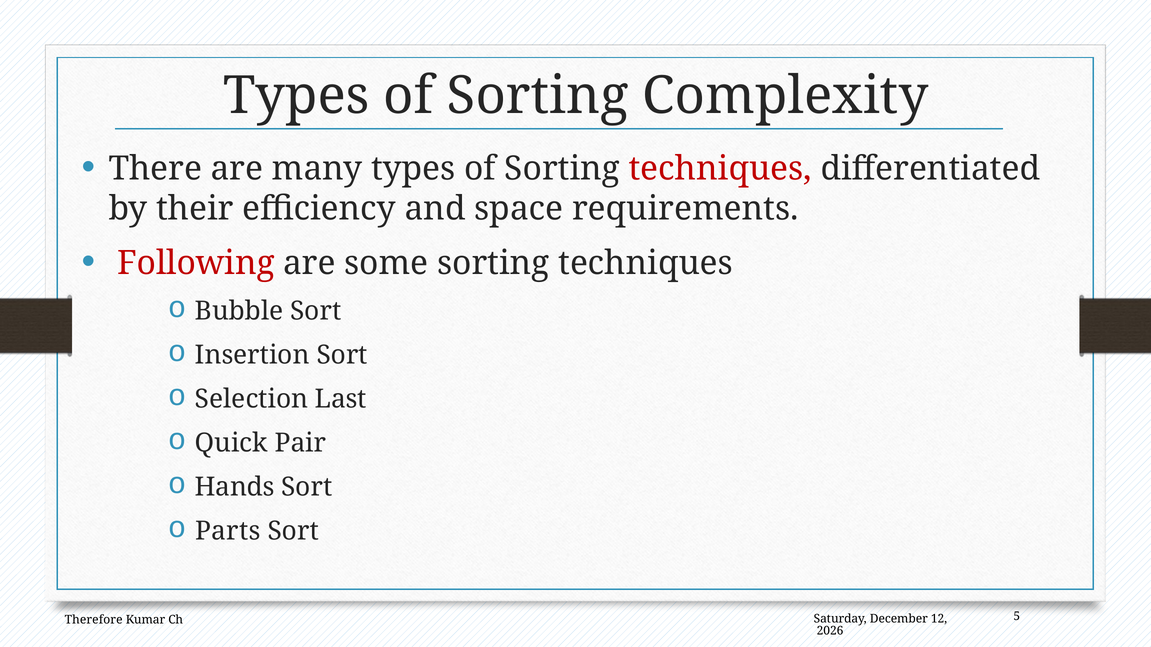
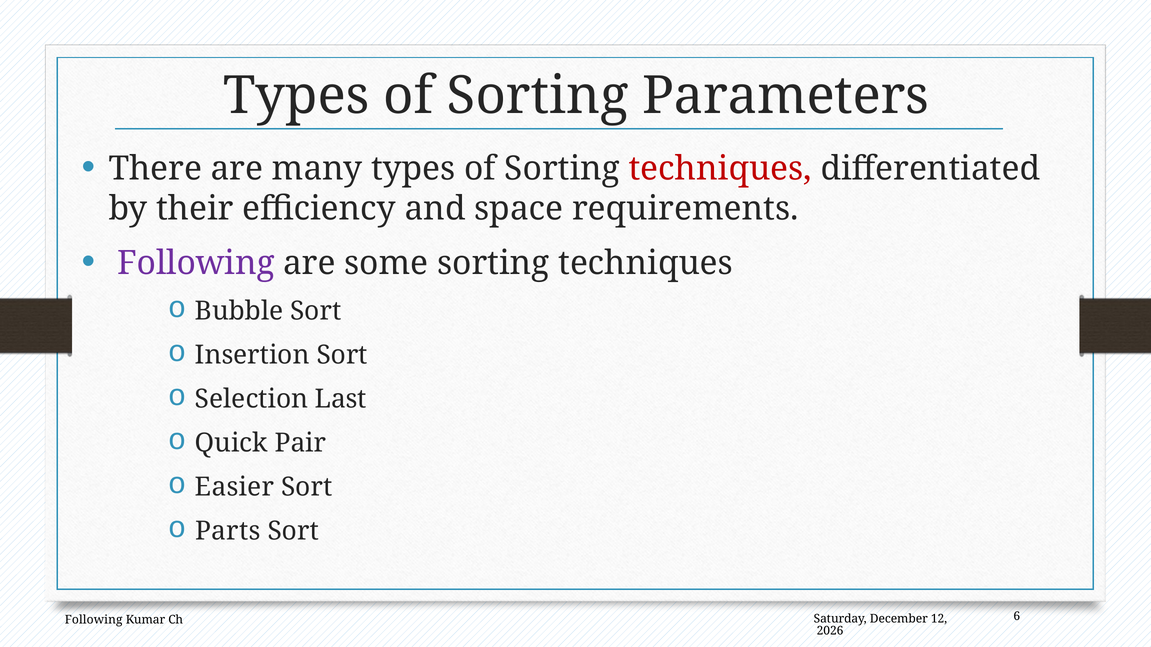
Complexity: Complexity -> Parameters
Following at (196, 263) colour: red -> purple
Hands: Hands -> Easier
Therefore at (94, 620): Therefore -> Following
5: 5 -> 6
